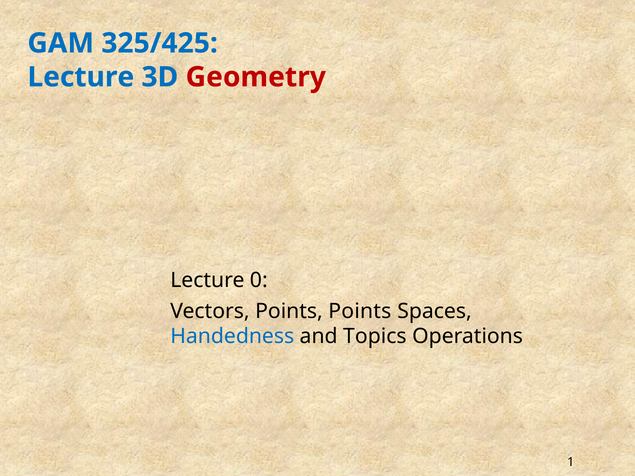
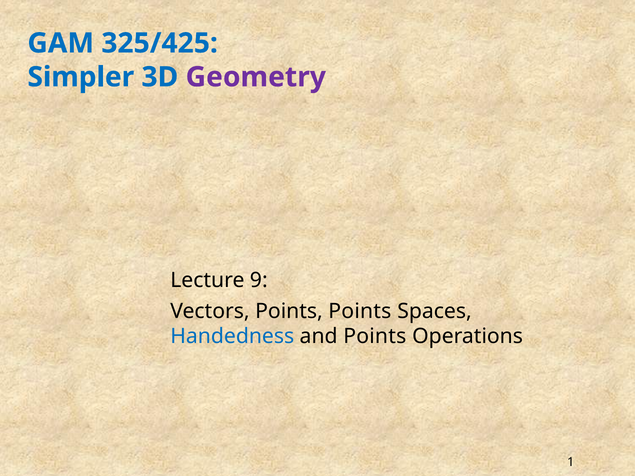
Lecture at (81, 77): Lecture -> Simpler
Geometry colour: red -> purple
0: 0 -> 9
and Topics: Topics -> Points
